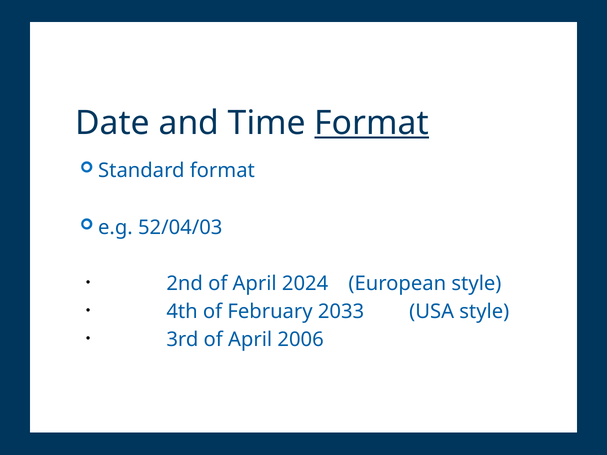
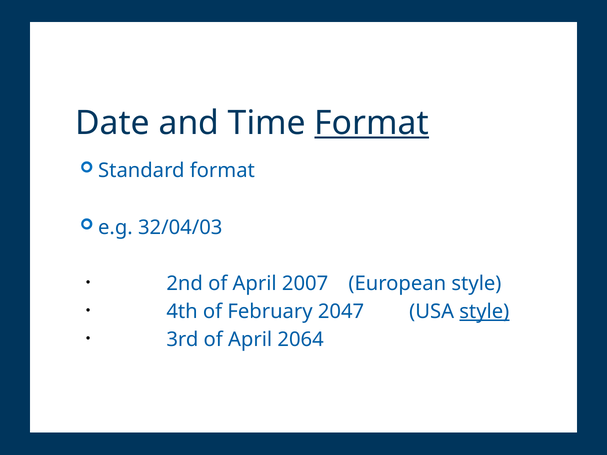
52/04/03: 52/04/03 -> 32/04/03
2024: 2024 -> 2007
2033: 2033 -> 2047
style at (484, 312) underline: none -> present
2006: 2006 -> 2064
